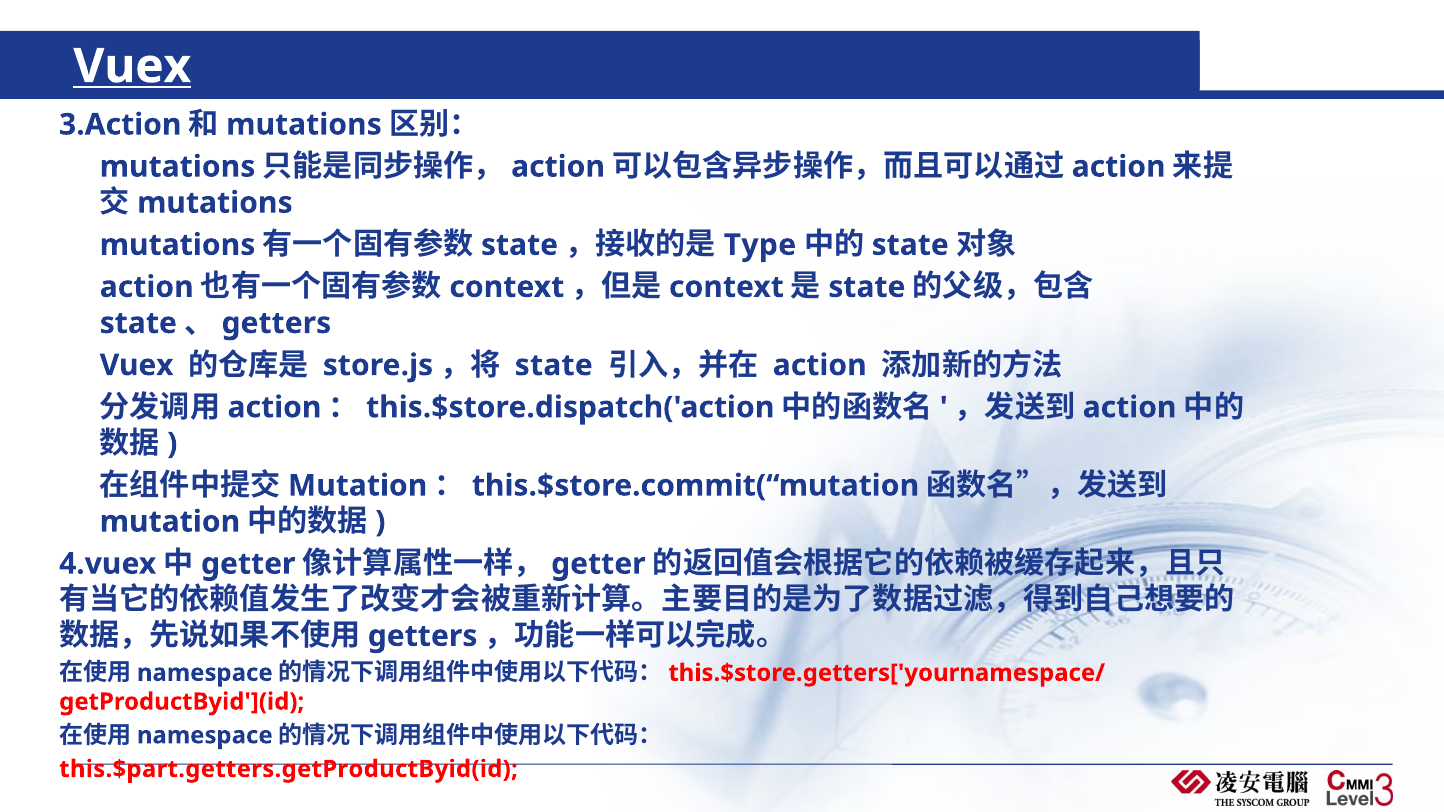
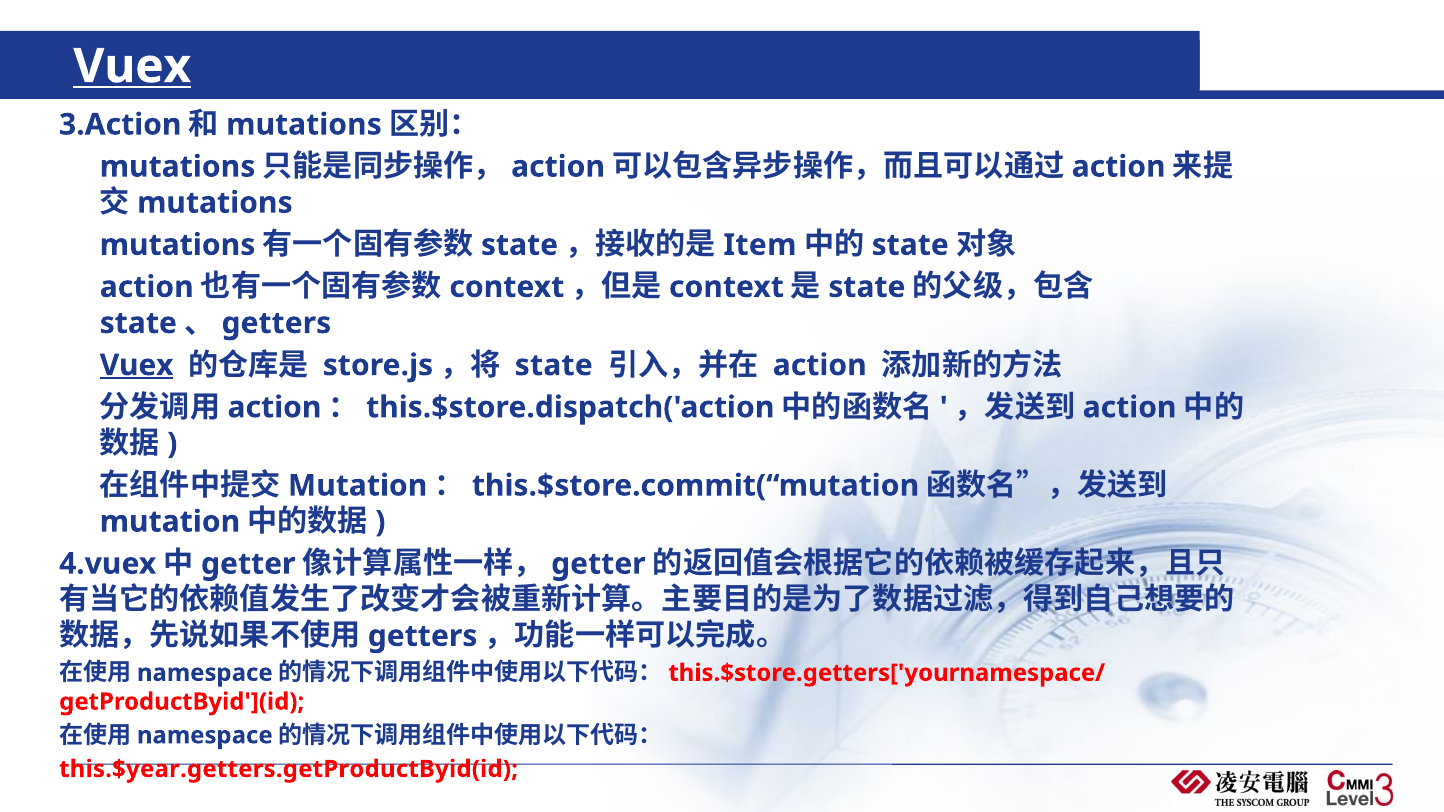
Type: Type -> Item
Vuex at (137, 365) underline: none -> present
this.$part.getters.getProductByid(id: this.$part.getters.getProductByid(id -> this.$year.getters.getProductByid(id
